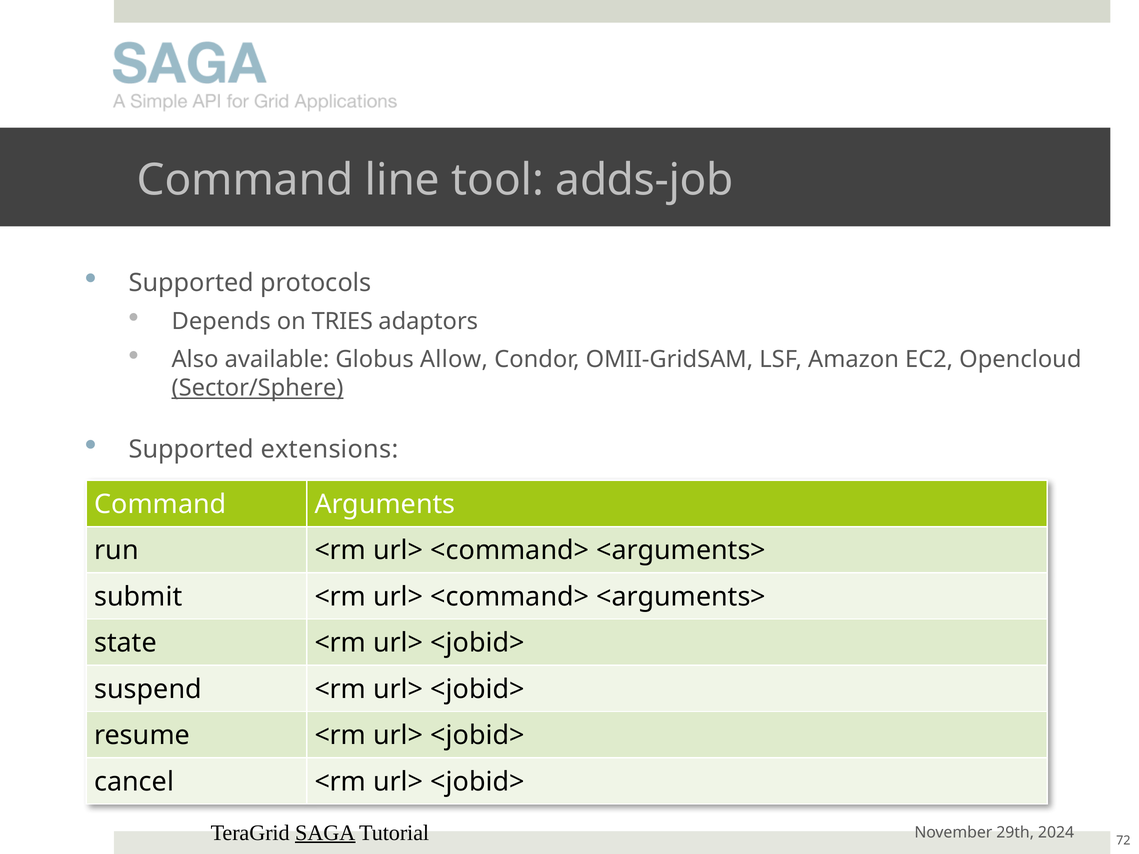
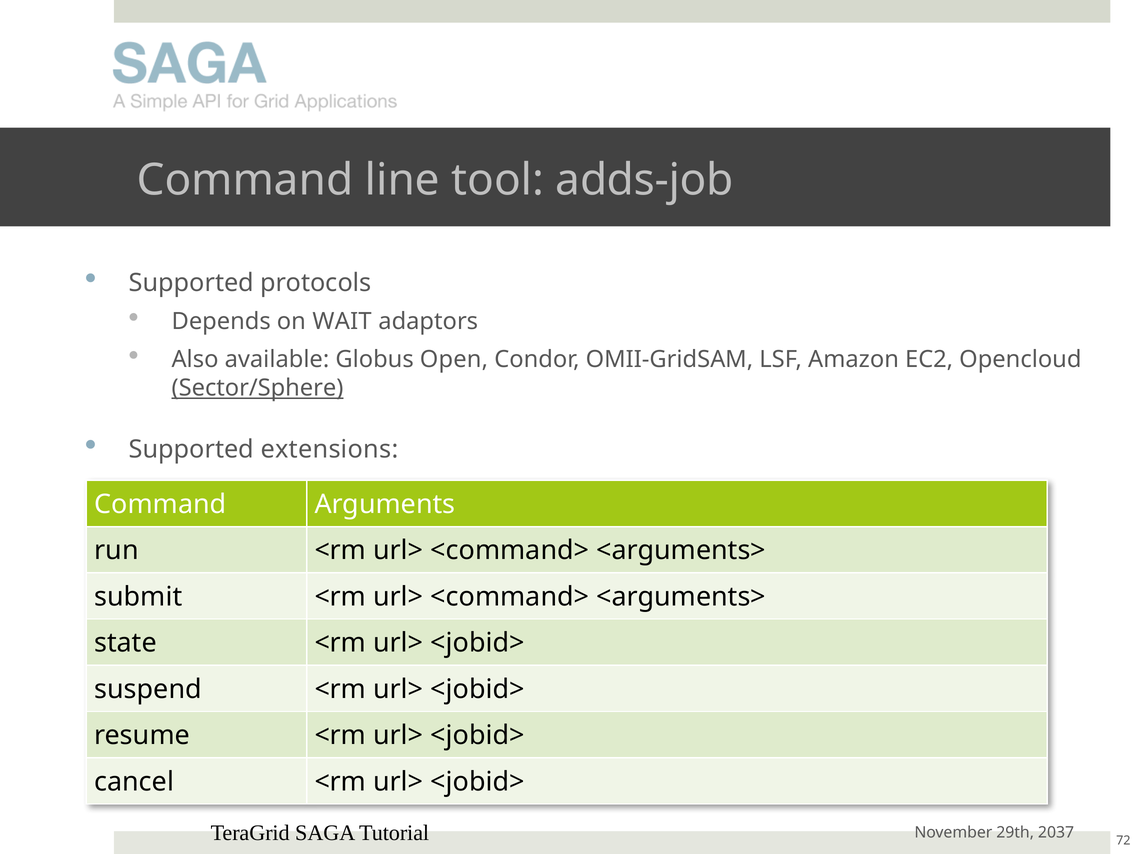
TRIES: TRIES -> WAIT
Allow: Allow -> Open
SAGA underline: present -> none
2024: 2024 -> 2037
